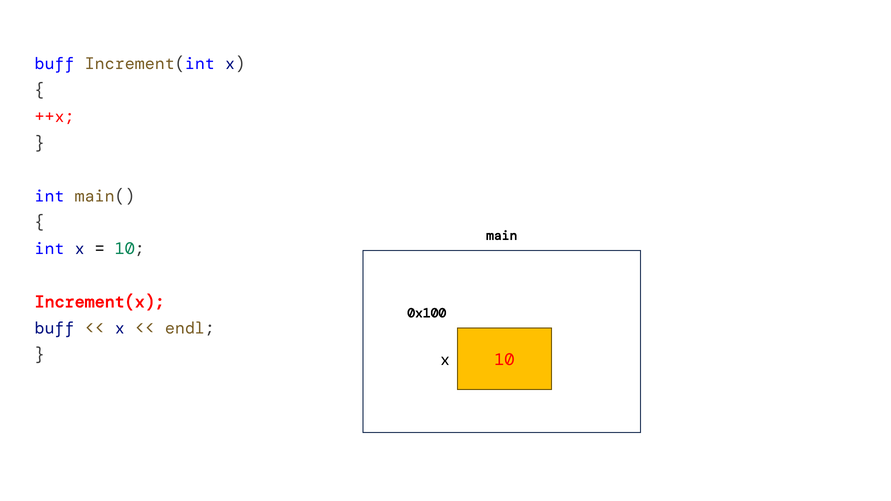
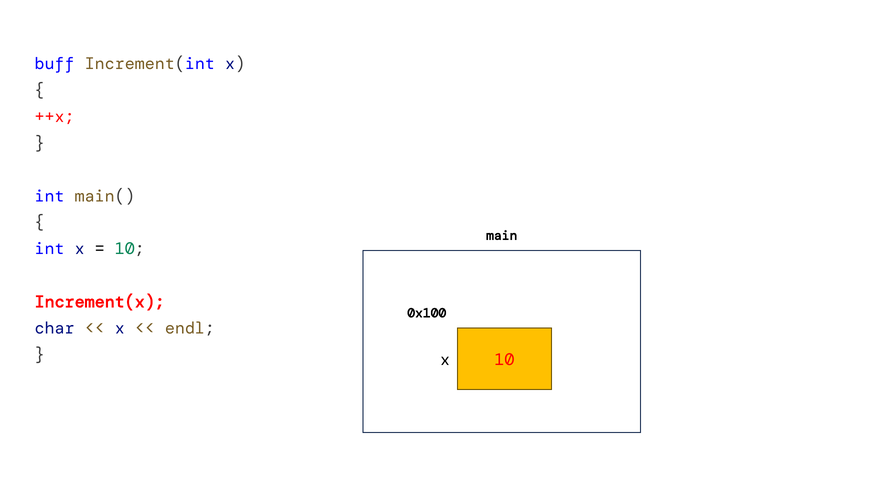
buff at (55, 328): buff -> char
